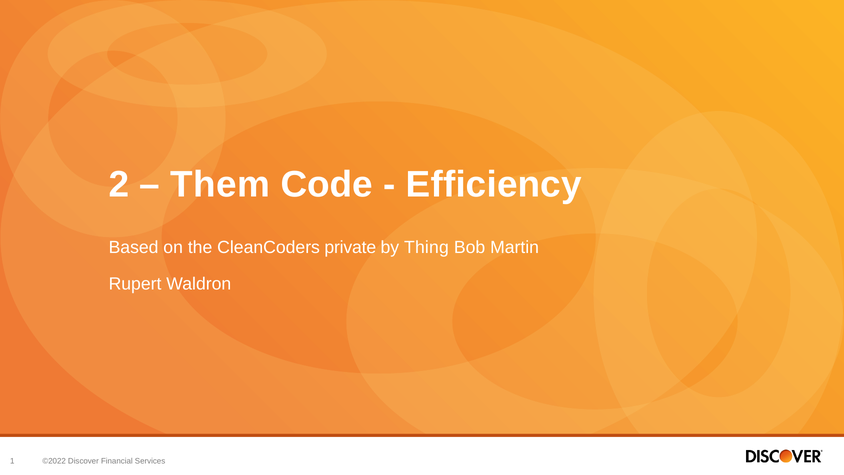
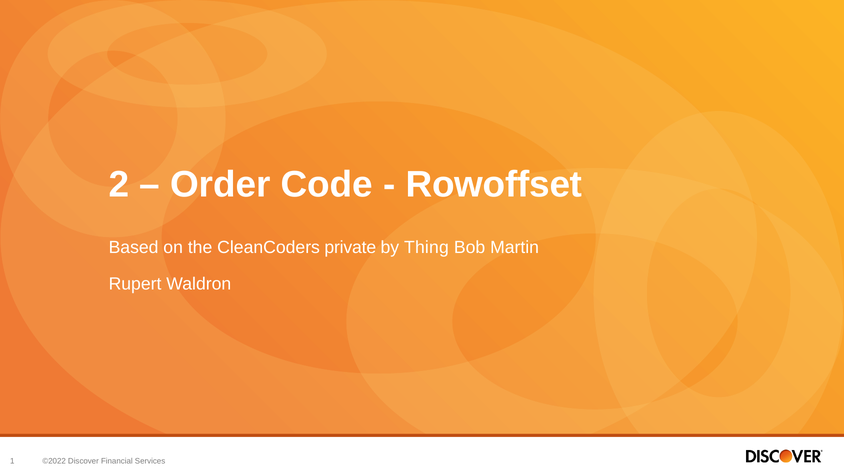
Them: Them -> Order
Efficiency: Efficiency -> Rowoffset
